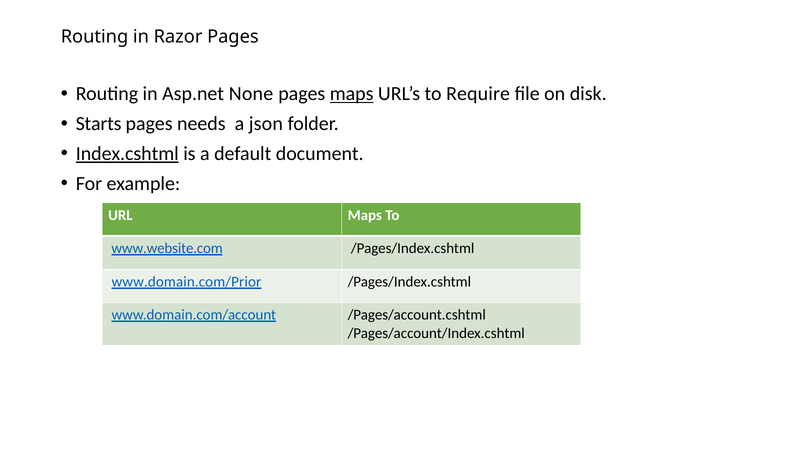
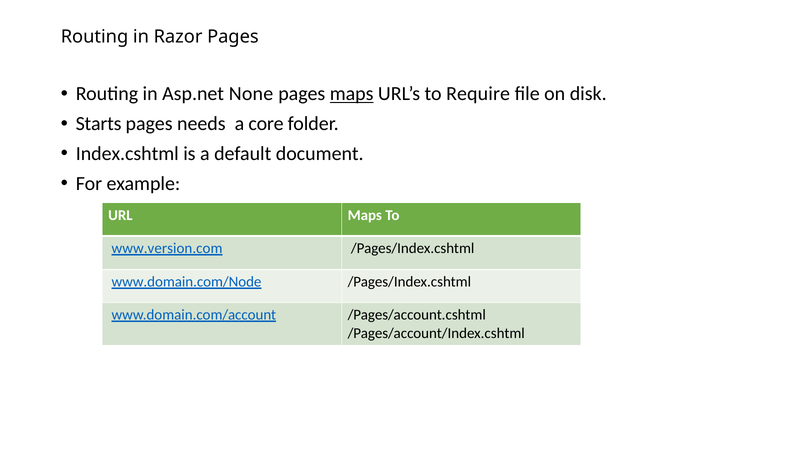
json: json -> core
Index.cshtml underline: present -> none
www.website.com: www.website.com -> www.version.com
www.domain.com/Prior: www.domain.com/Prior -> www.domain.com/Node
